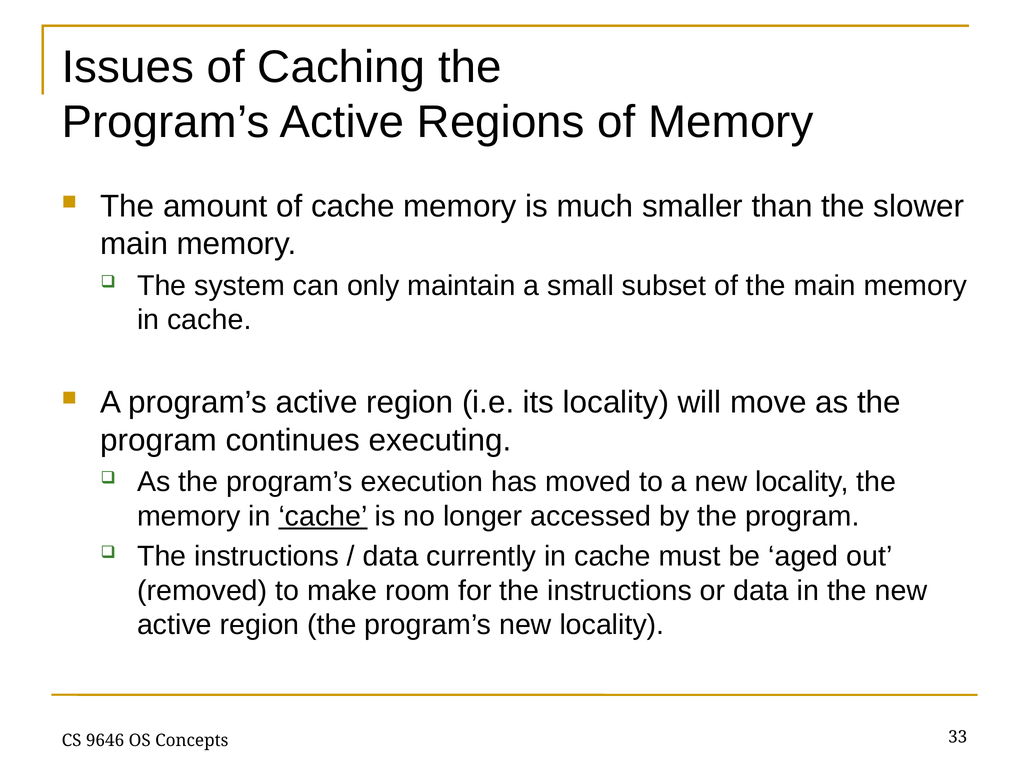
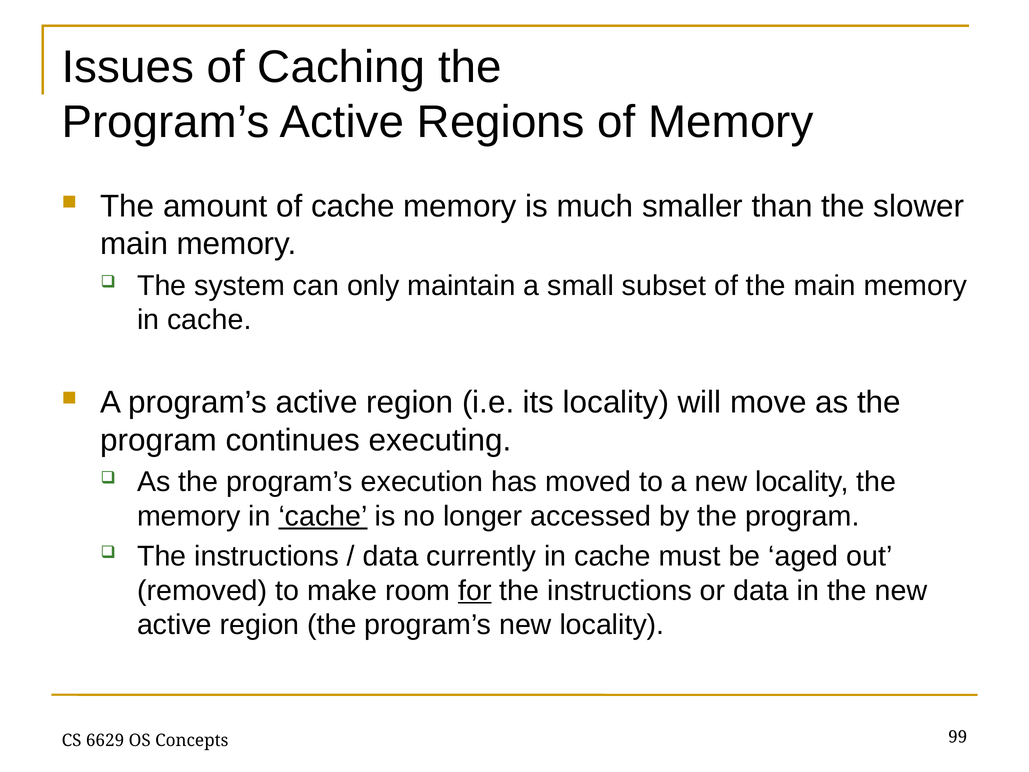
for underline: none -> present
9646: 9646 -> 6629
33: 33 -> 99
